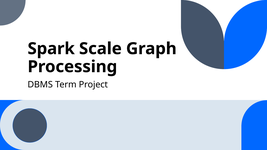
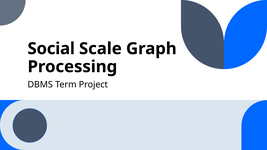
Spark: Spark -> Social
